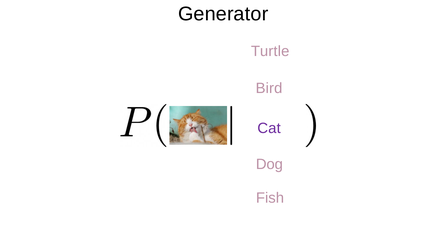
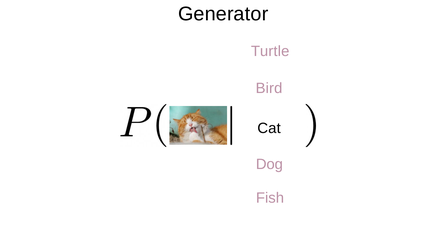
Cat colour: purple -> black
